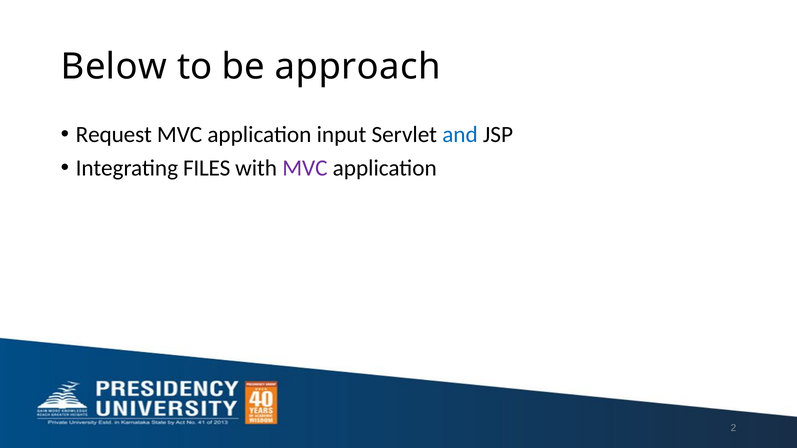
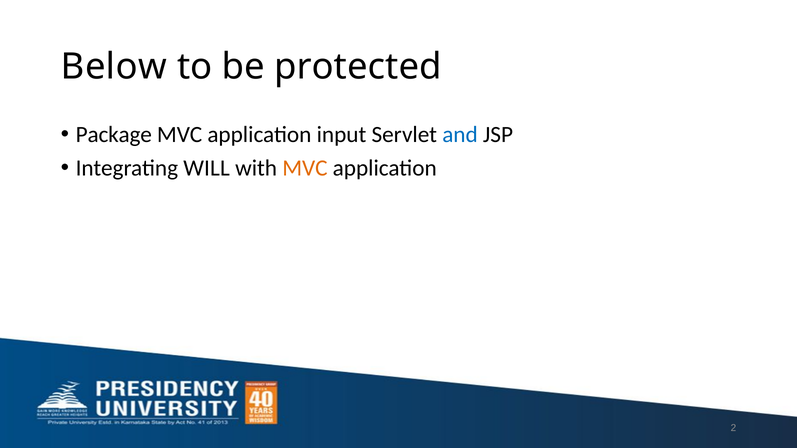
approach: approach -> protected
Request: Request -> Package
FILES: FILES -> WILL
MVC at (305, 168) colour: purple -> orange
